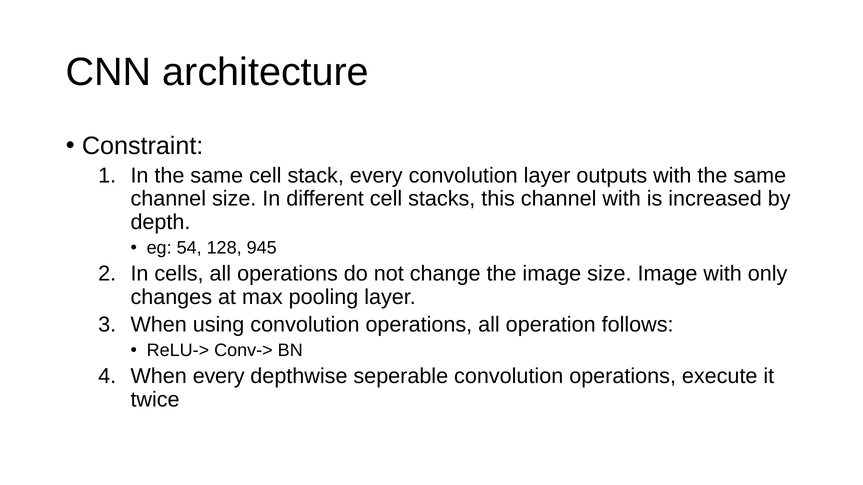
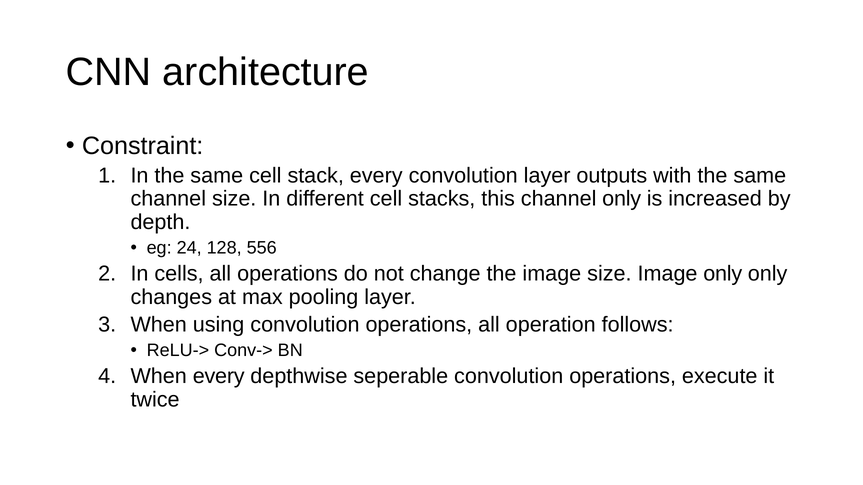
channel with: with -> only
54: 54 -> 24
945: 945 -> 556
Image with: with -> only
